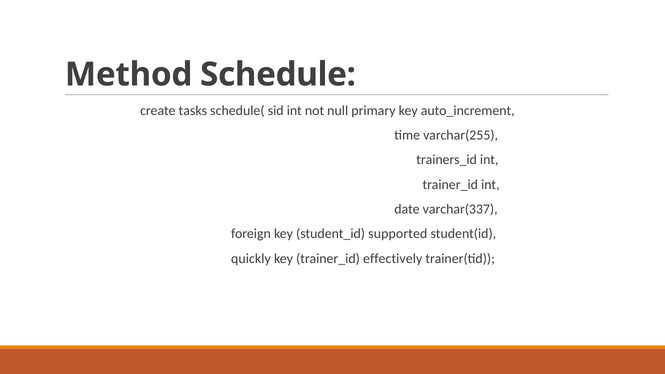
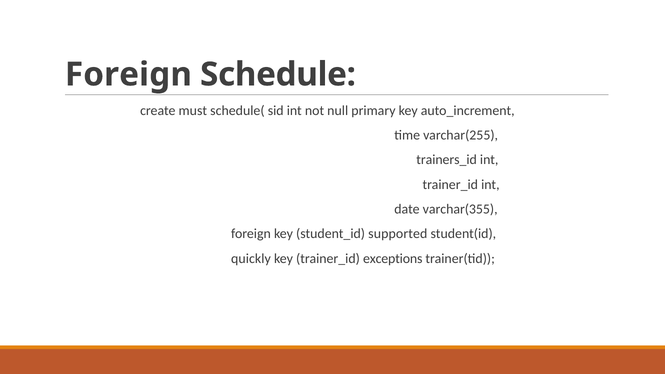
Method at (129, 75): Method -> Foreign
tasks: tasks -> must
varchar(337: varchar(337 -> varchar(355
effectively: effectively -> exceptions
